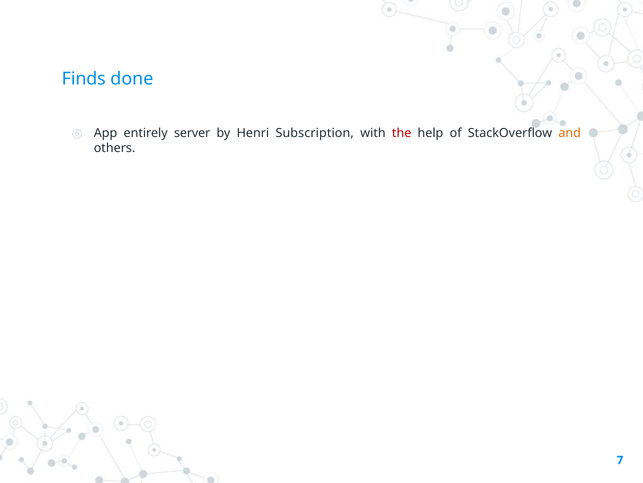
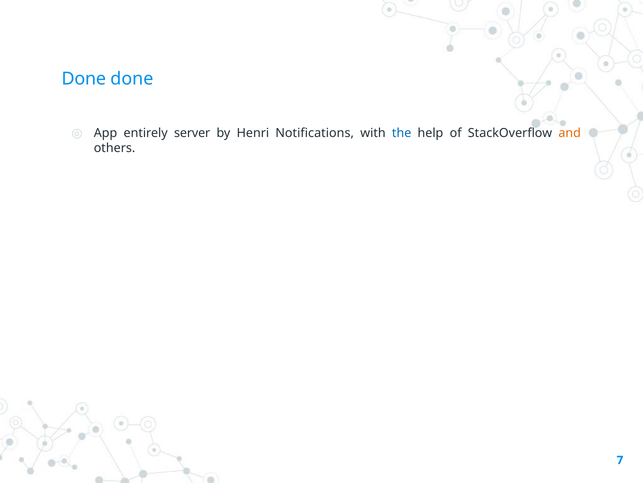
Finds at (84, 79): Finds -> Done
Subscription: Subscription -> Notifications
the colour: red -> blue
